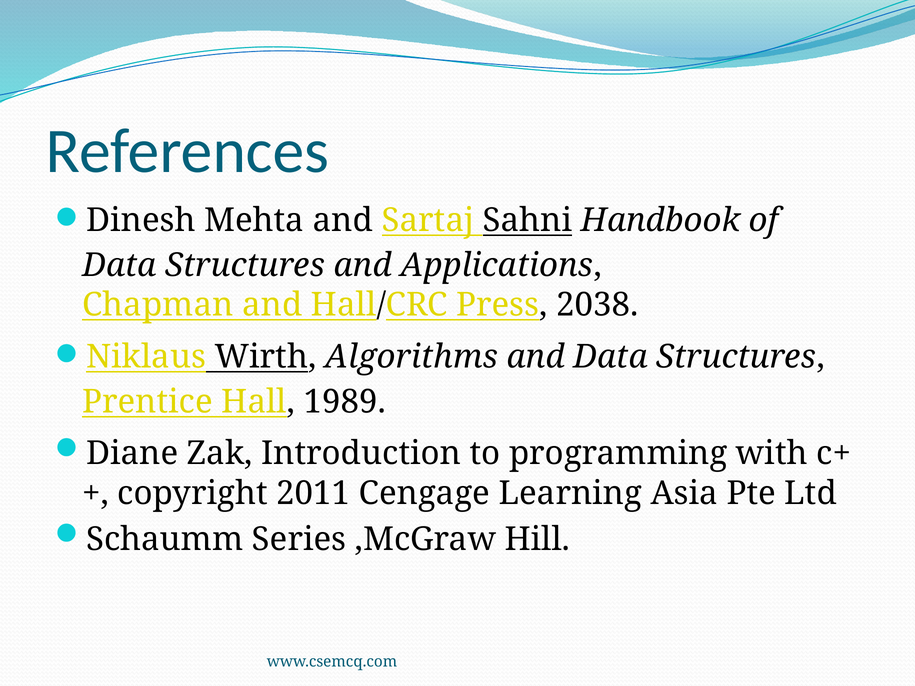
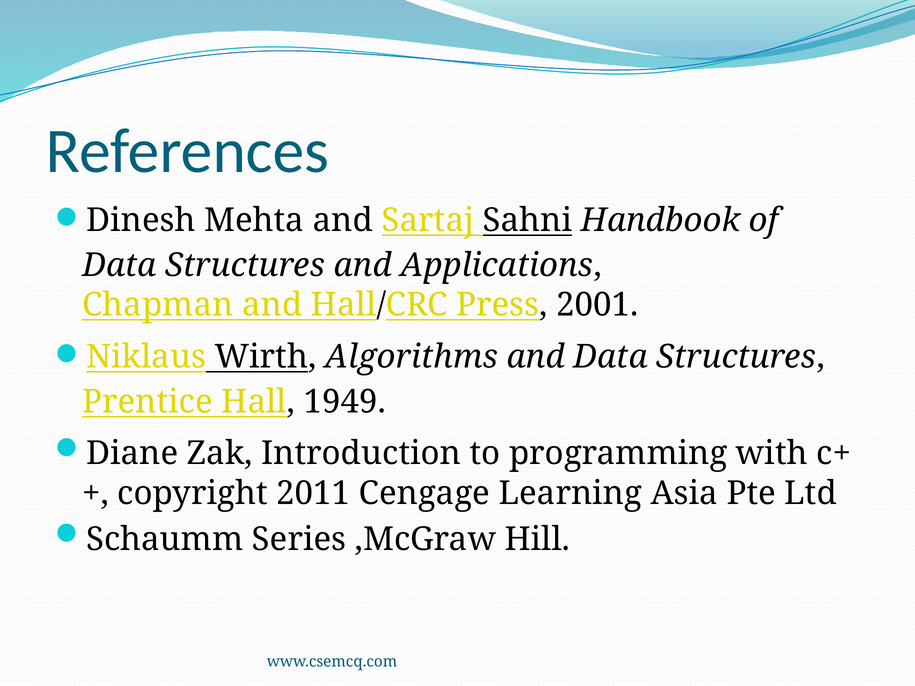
2038: 2038 -> 2001
1989: 1989 -> 1949
